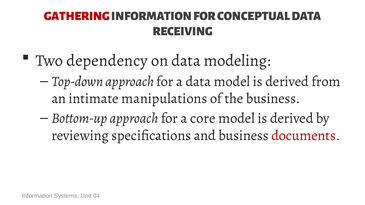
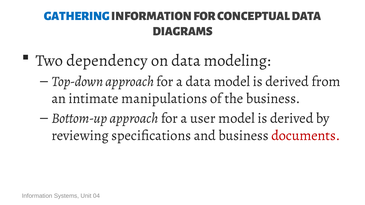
GATHERING colour: red -> blue
RECEIVING: RECEIVING -> DIAGRAMS
core: core -> user
